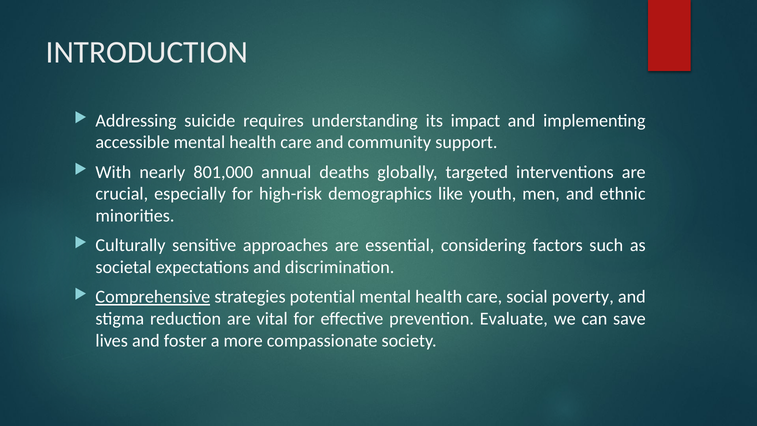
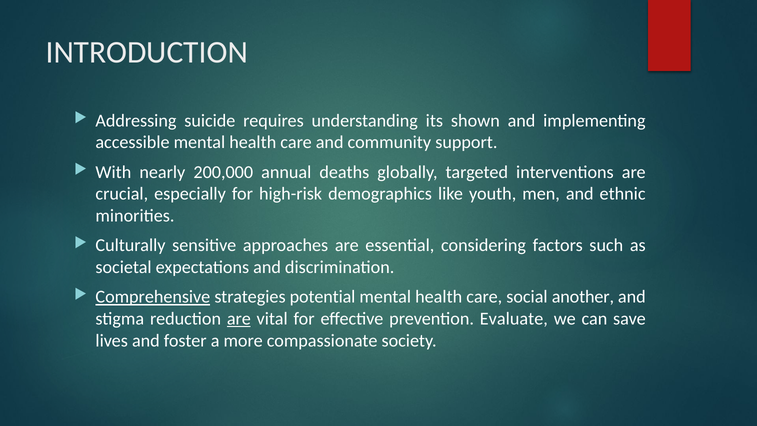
impact: impact -> shown
801,000: 801,000 -> 200,000
poverty: poverty -> another
are at (239, 319) underline: none -> present
